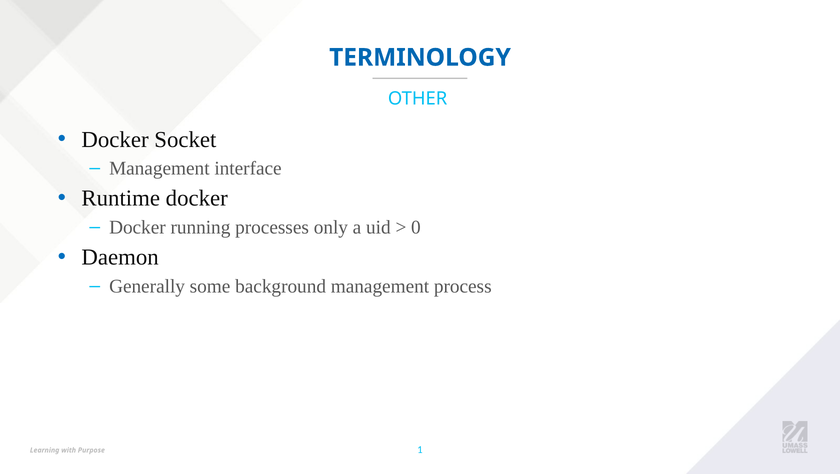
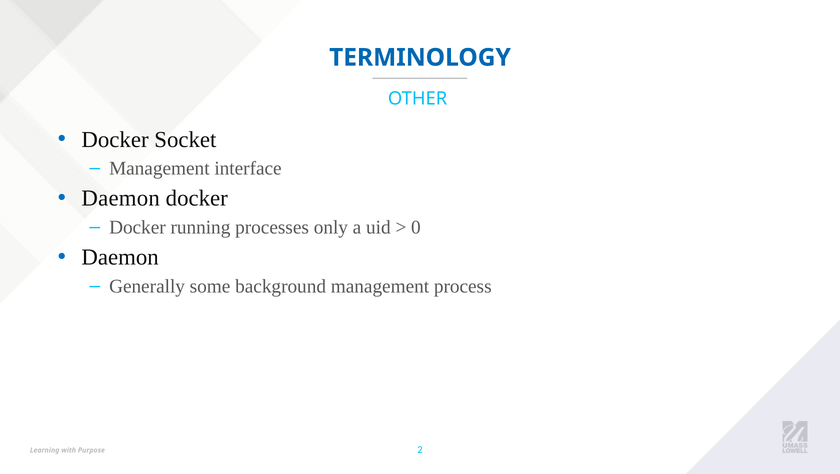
Runtime at (121, 198): Runtime -> Daemon
1: 1 -> 2
